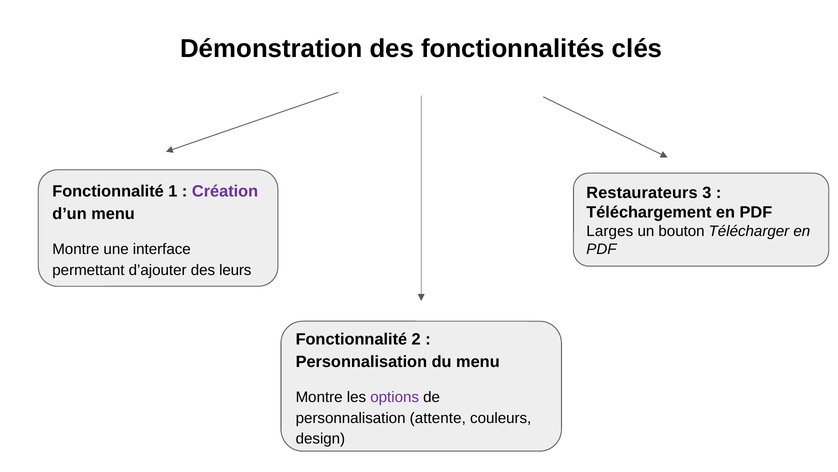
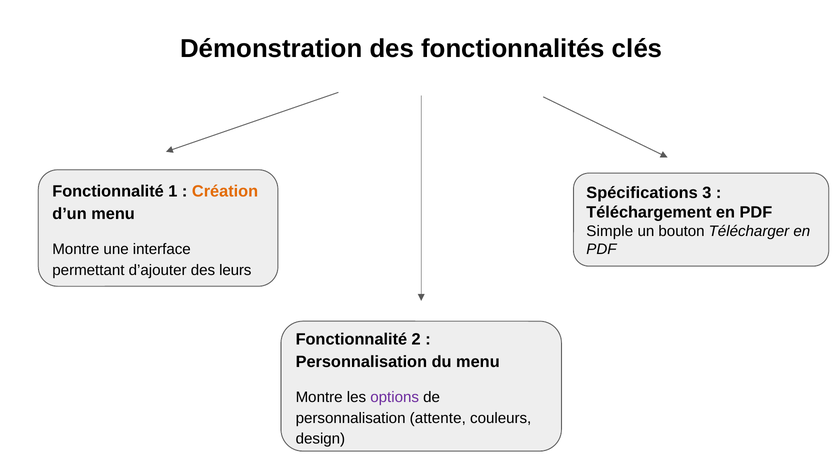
Création colour: purple -> orange
Restaurateurs: Restaurateurs -> Spécifications
Larges: Larges -> Simple
